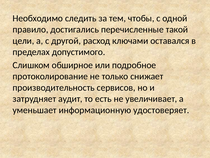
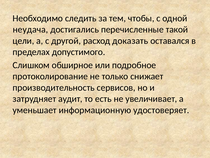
правило: правило -> неудача
ключами: ключами -> доказать
